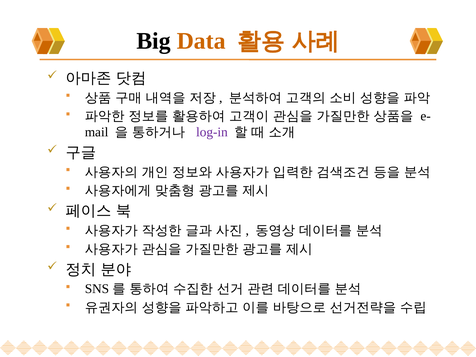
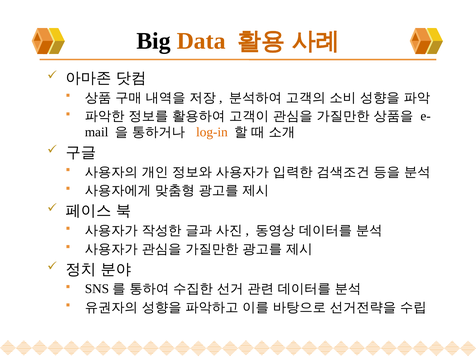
log-in colour: purple -> orange
